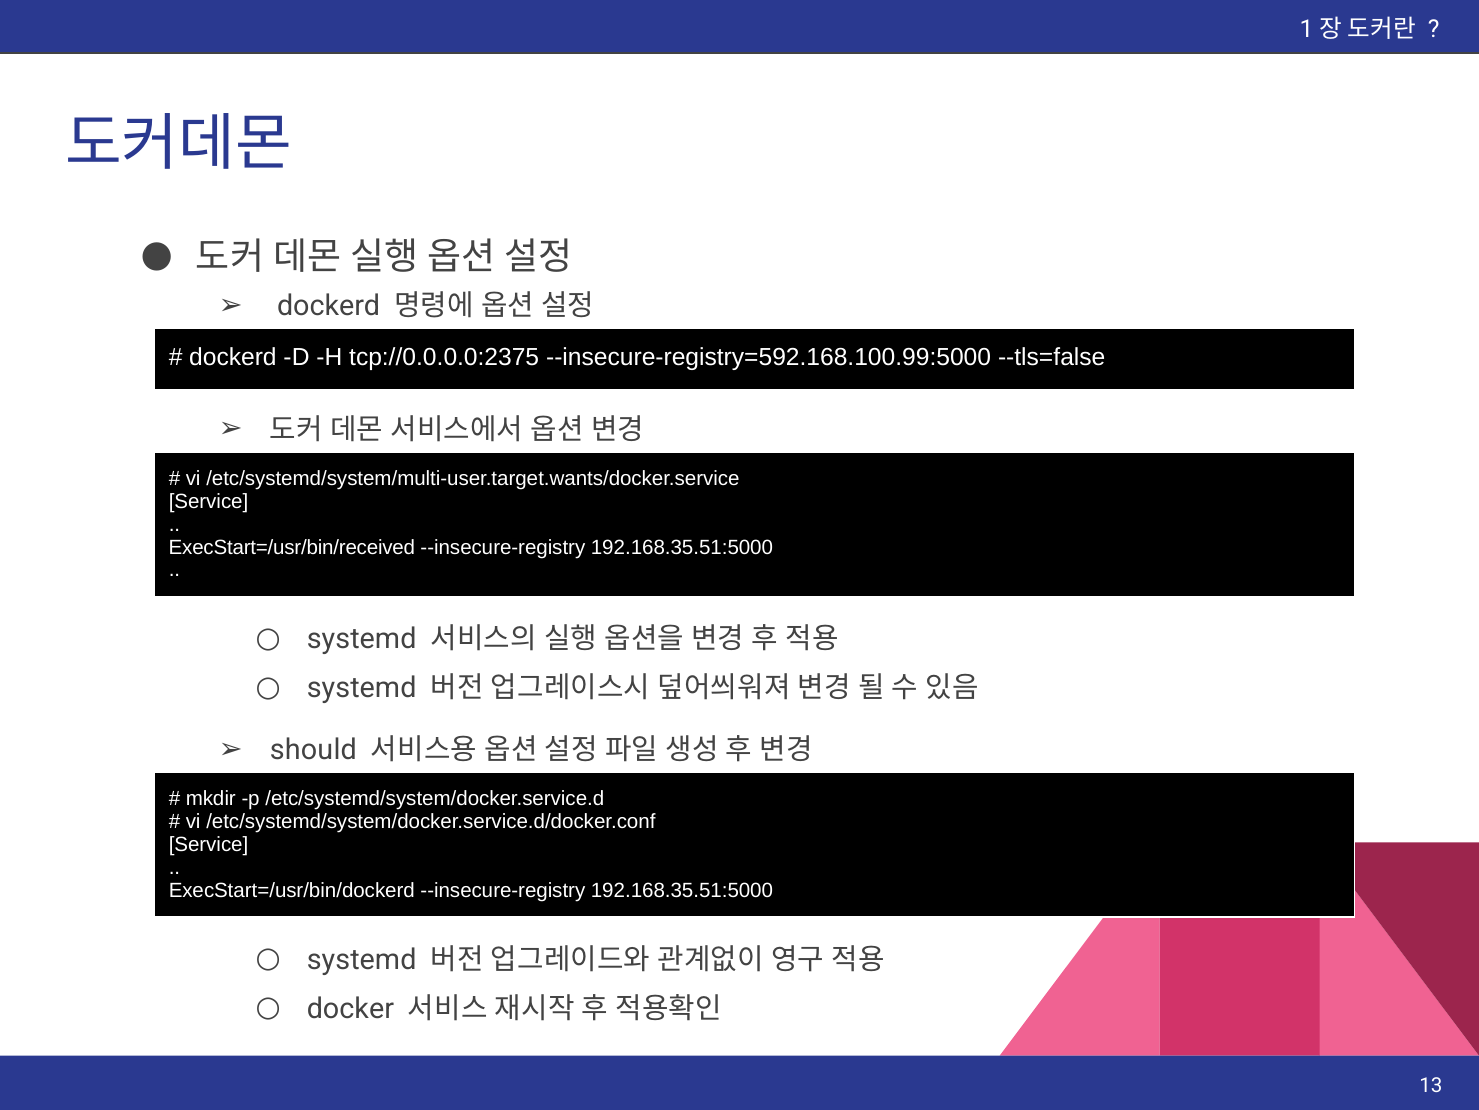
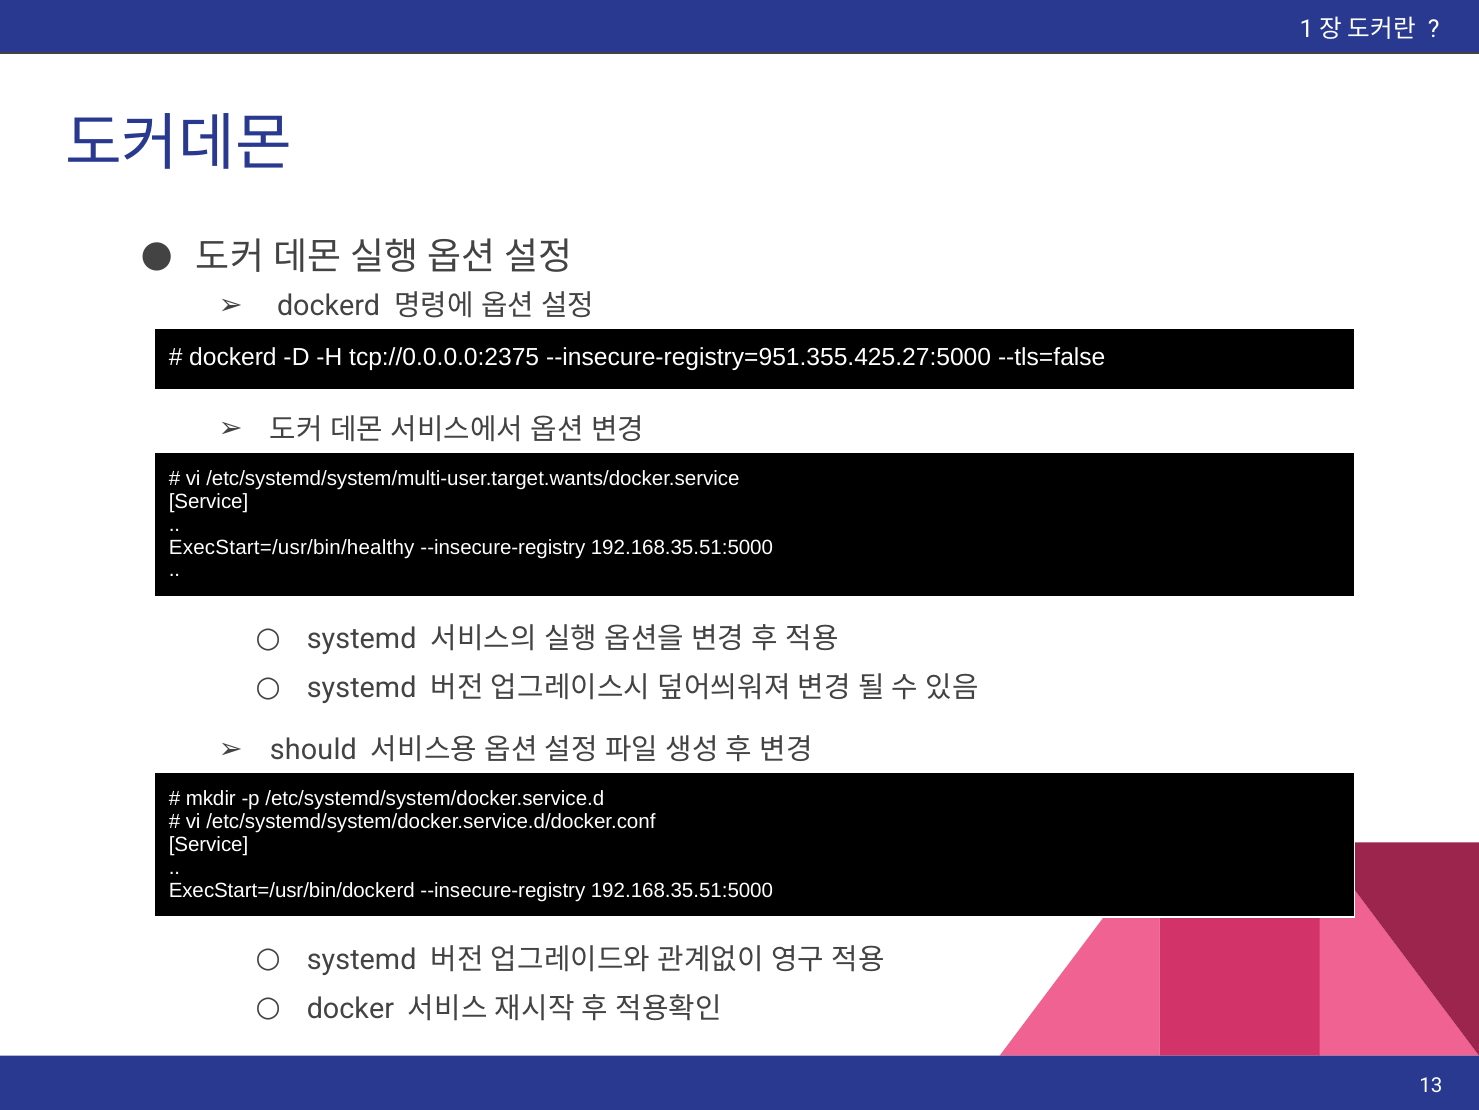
--insecure-registry=592.168.100.99:5000: --insecure-registry=592.168.100.99:5000 -> --insecure-registry=951.355.425.27:5000
ExecStart=/usr/bin/received: ExecStart=/usr/bin/received -> ExecStart=/usr/bin/healthy
